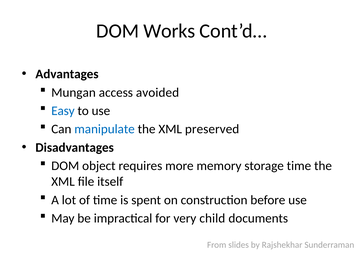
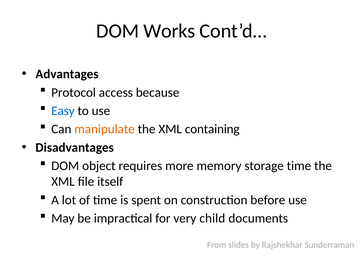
Mungan: Mungan -> Protocol
avoided: avoided -> because
manipulate colour: blue -> orange
preserved: preserved -> containing
